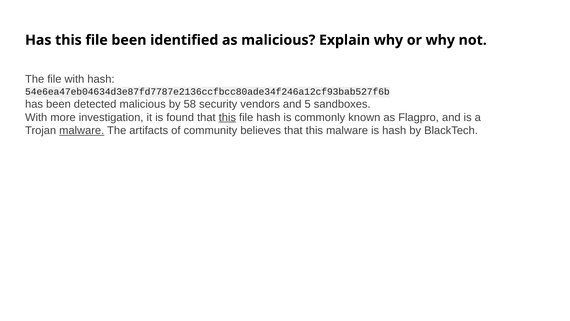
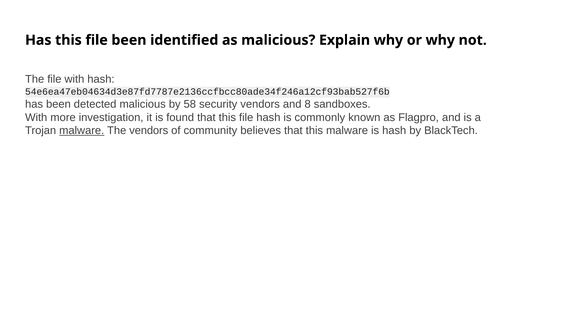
5: 5 -> 8
this at (227, 117) underline: present -> none
The artifacts: artifacts -> vendors
